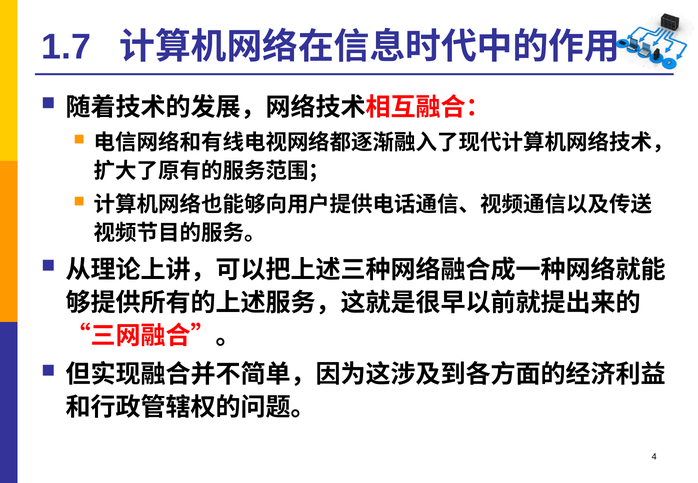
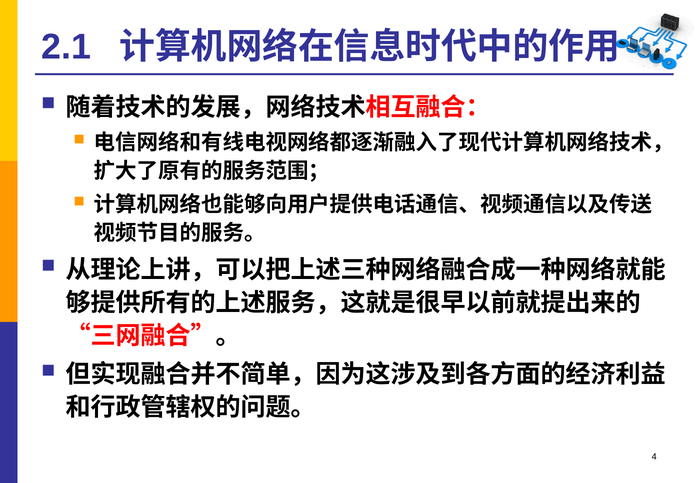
1.7: 1.7 -> 2.1
